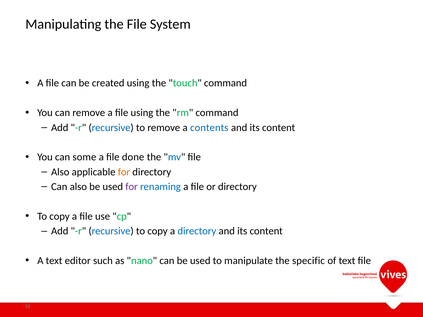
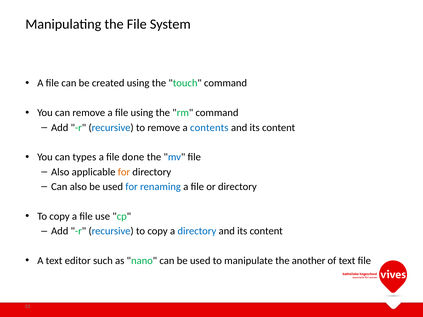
some: some -> types
for at (132, 187) colour: purple -> blue
specific: specific -> another
